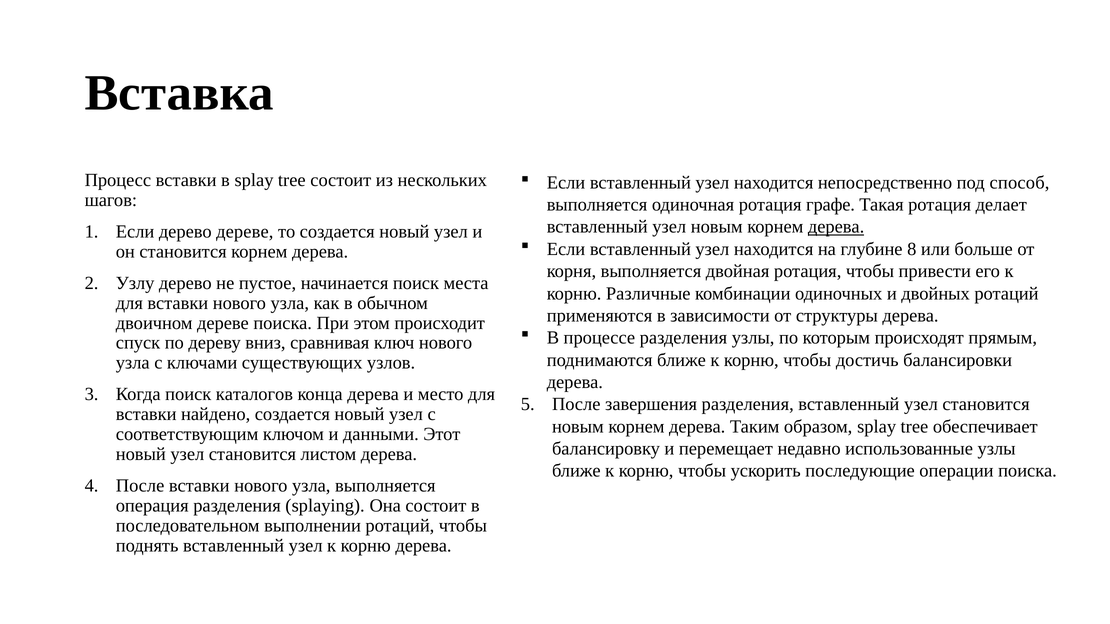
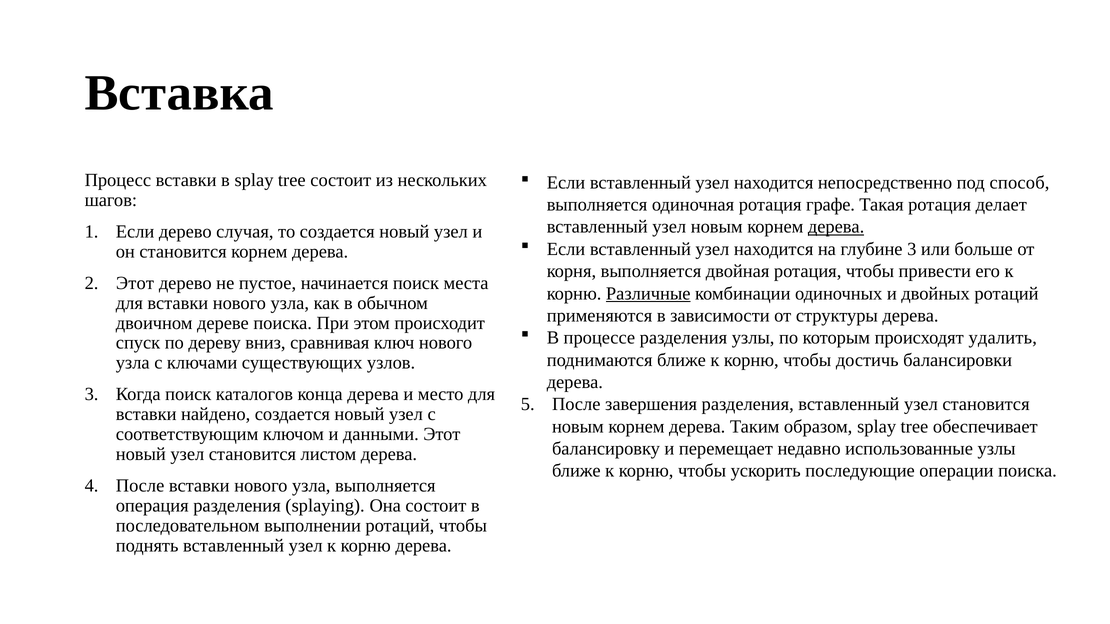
дерево дереве: дереве -> случая
глубине 8: 8 -> 3
2 Узлу: Узлу -> Этот
Различные underline: none -> present
прямым: прямым -> удалить
